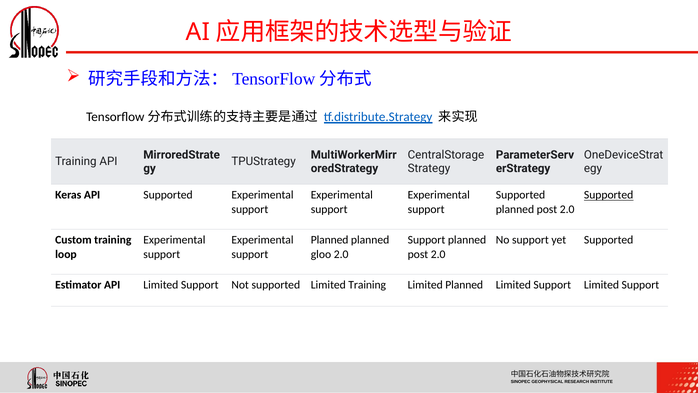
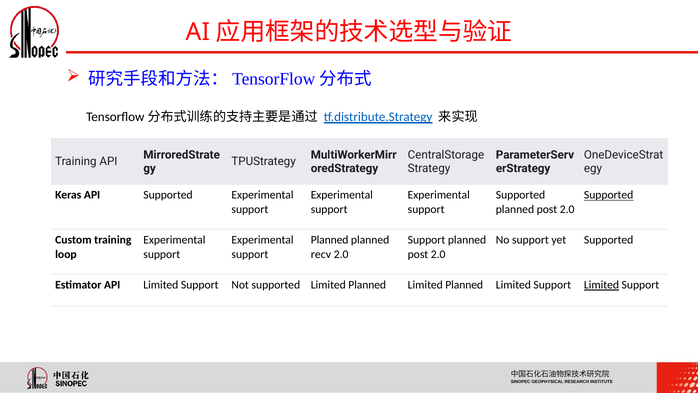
gloo: gloo -> recv
supported Limited Training: Training -> Planned
Limited at (602, 285) underline: none -> present
